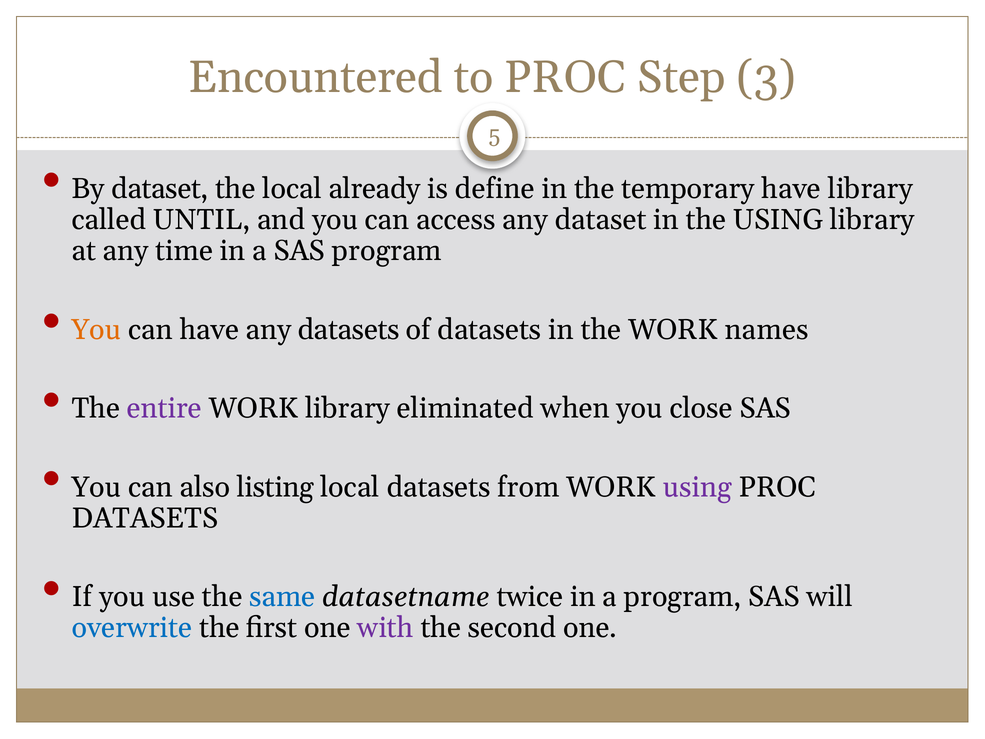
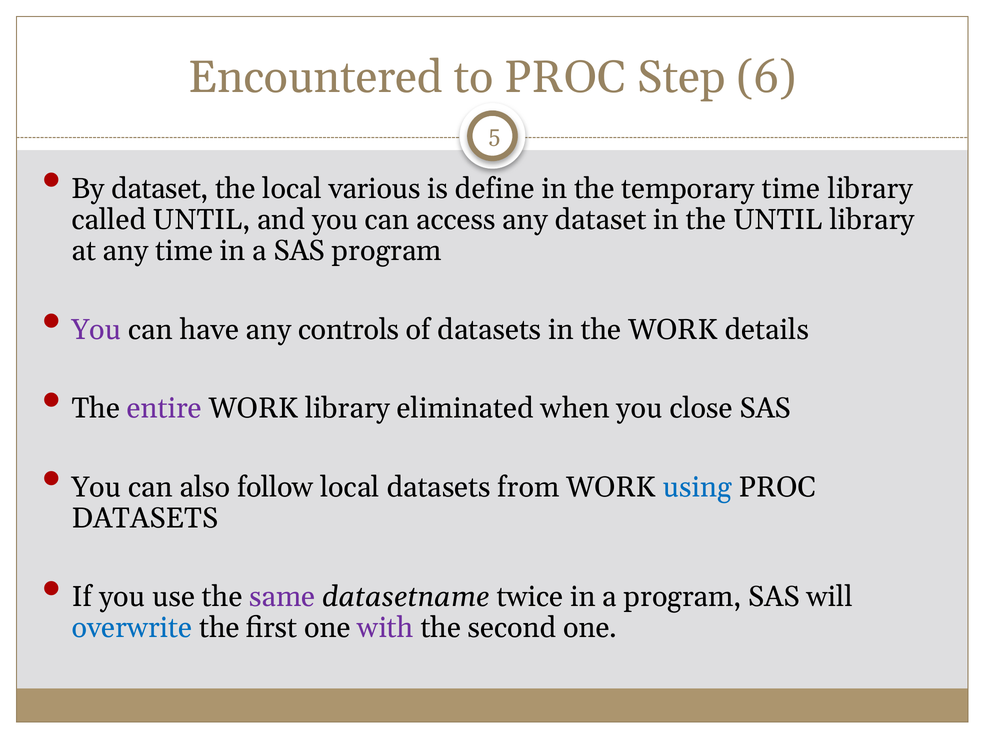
3: 3 -> 6
already: already -> various
temporary have: have -> time
the USING: USING -> UNTIL
You at (97, 329) colour: orange -> purple
any datasets: datasets -> controls
names: names -> details
listing: listing -> follow
using at (697, 487) colour: purple -> blue
same colour: blue -> purple
